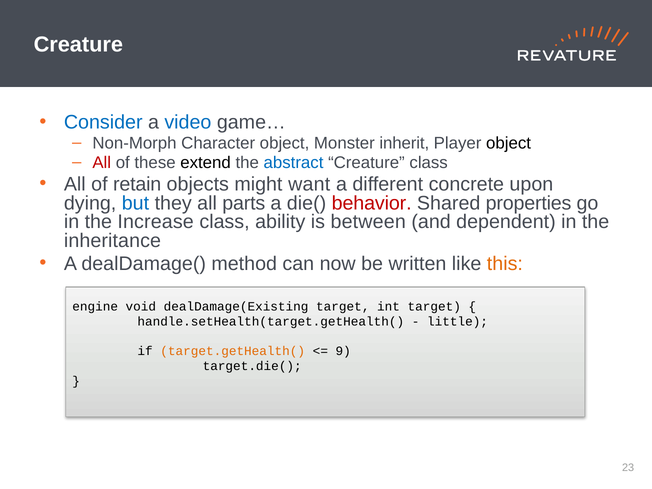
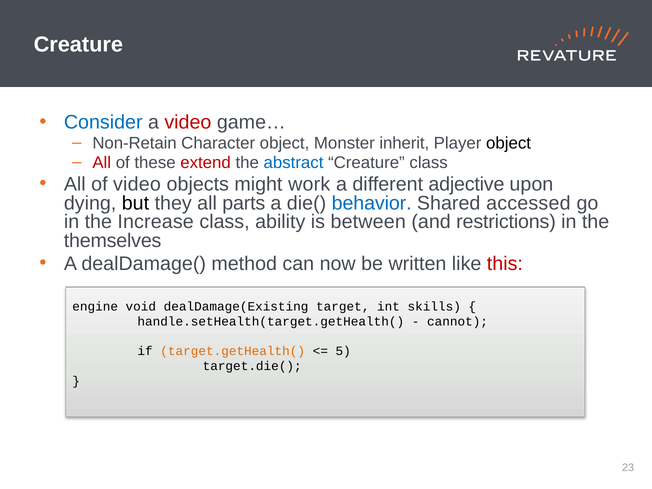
video at (188, 122) colour: blue -> red
Non-Morph: Non-Morph -> Non-Retain
extend colour: black -> red
of retain: retain -> video
want: want -> work
concrete: concrete -> adjective
but colour: blue -> black
behavior colour: red -> blue
properties: properties -> accessed
dependent: dependent -> restrictions
inheritance: inheritance -> themselves
this colour: orange -> red
int target: target -> skills
little: little -> cannot
9: 9 -> 5
